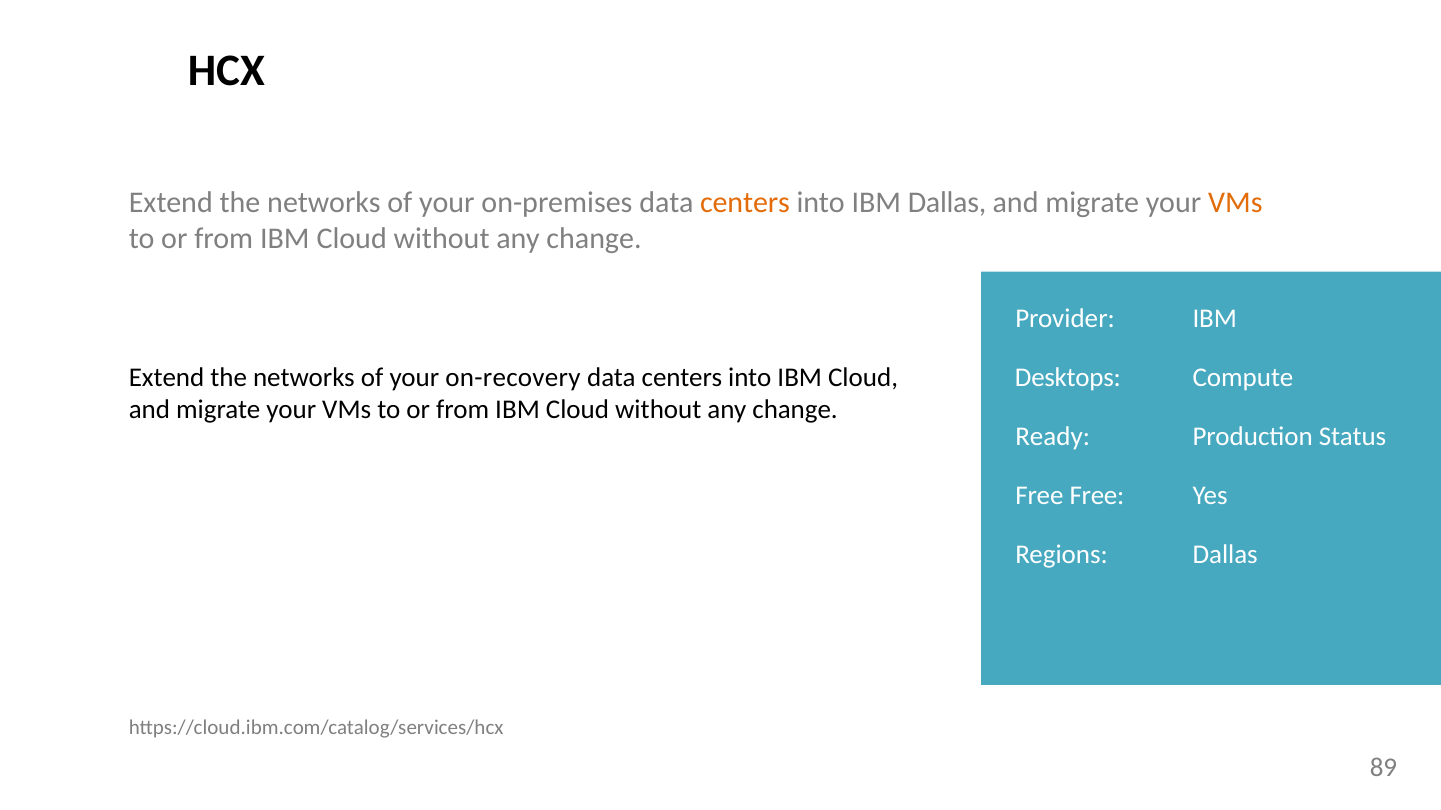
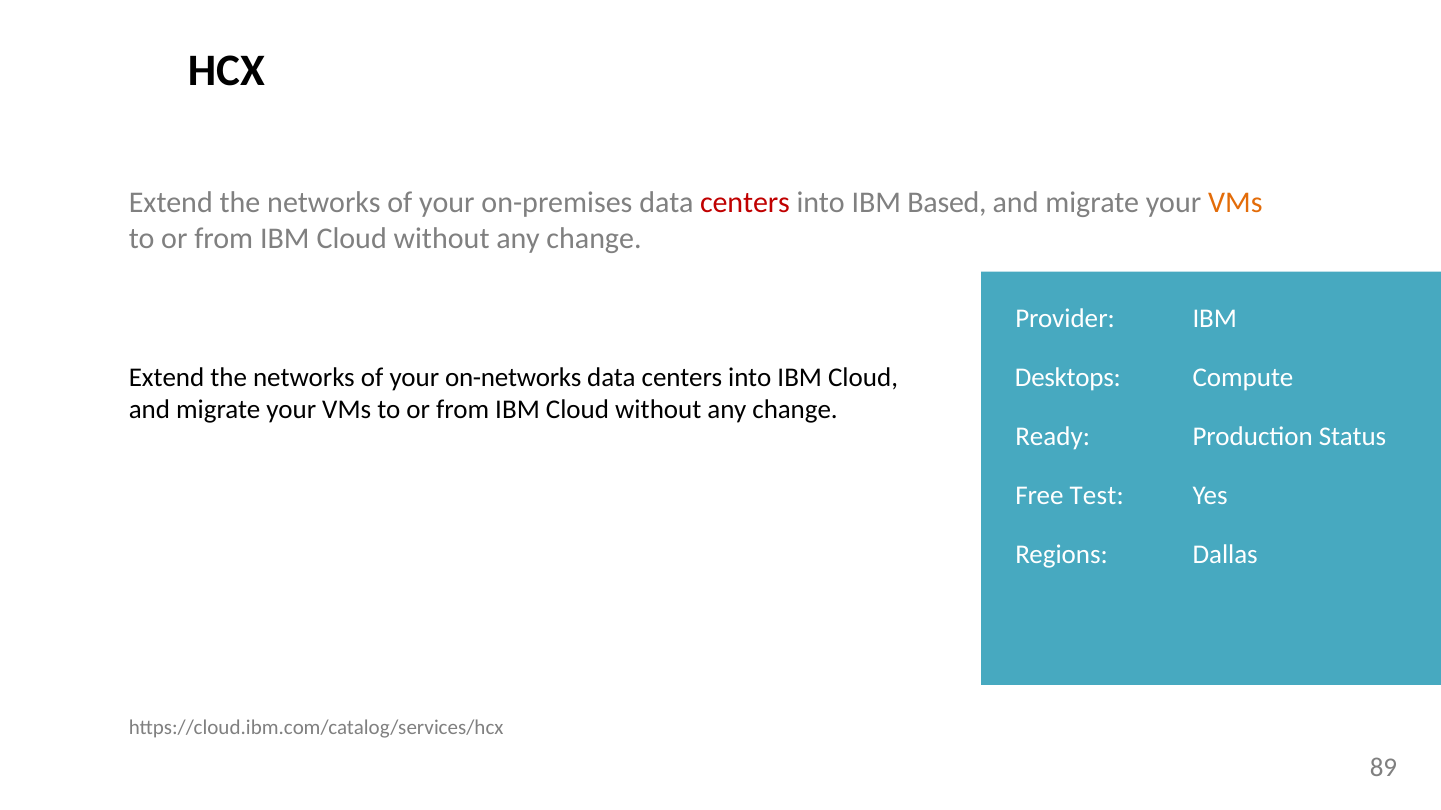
centers at (745, 203) colour: orange -> red
IBM Dallas: Dallas -> Based
on-recovery: on-recovery -> on-networks
Free Free: Free -> Test
